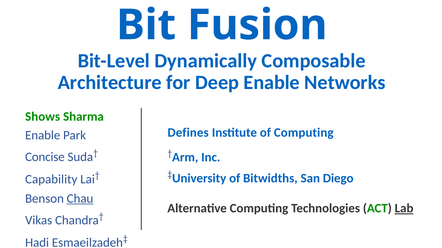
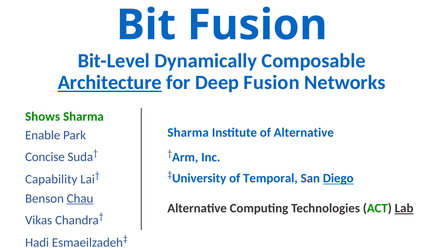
Architecture underline: none -> present
Deep Enable: Enable -> Fusion
Defines at (188, 133): Defines -> Sharma
of Computing: Computing -> Alternative
Bitwidths: Bitwidths -> Temporal
Diego underline: none -> present
